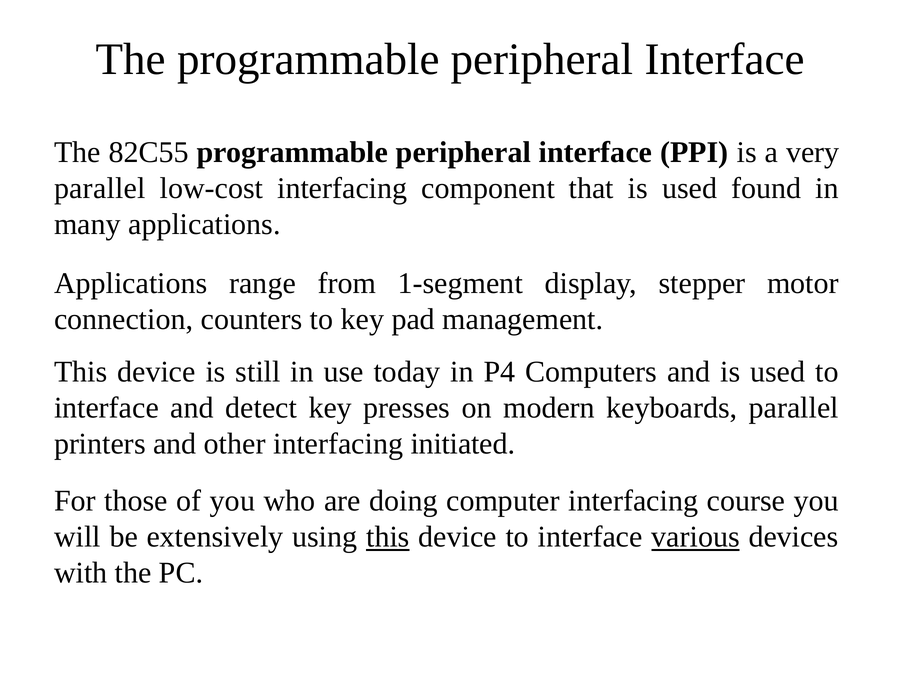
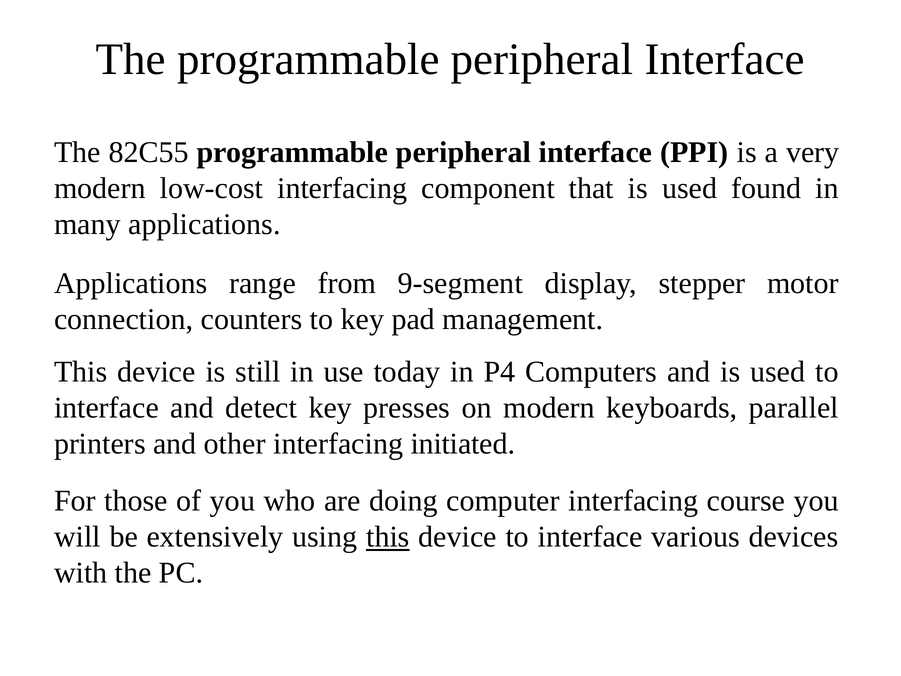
parallel at (100, 188): parallel -> modern
1-segment: 1-segment -> 9-segment
various underline: present -> none
